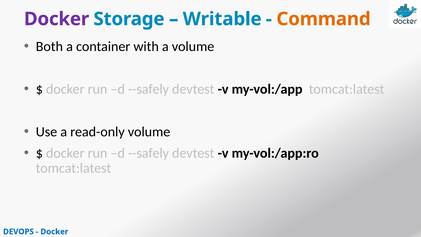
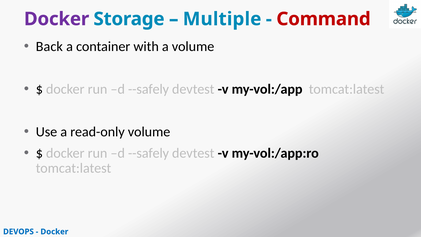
Writable: Writable -> Multiple
Command colour: orange -> red
Both: Both -> Back
